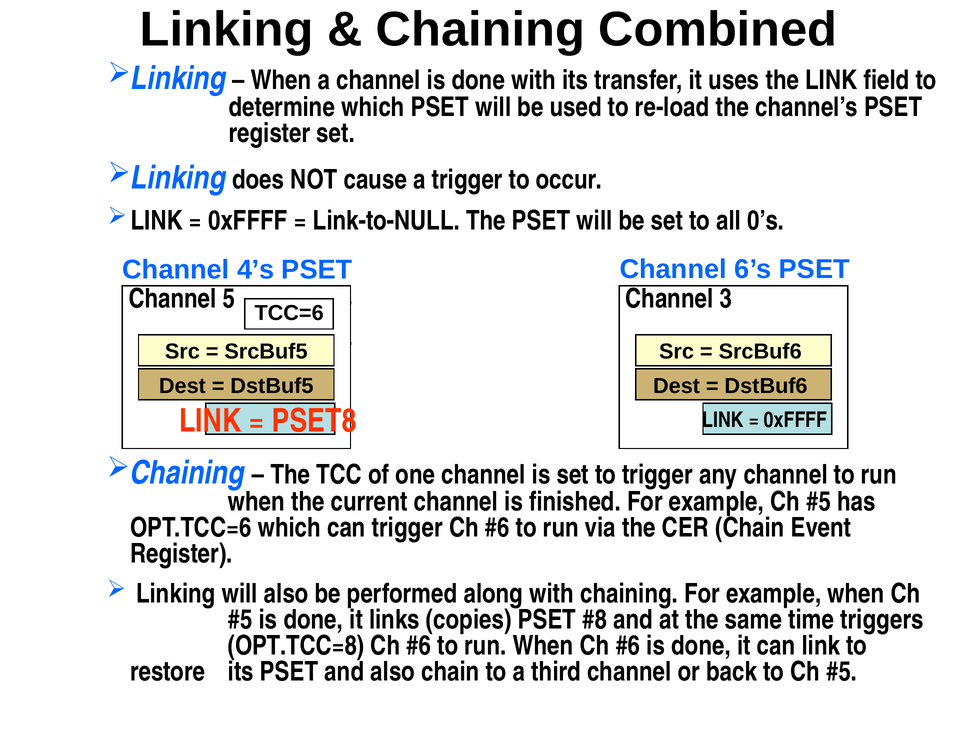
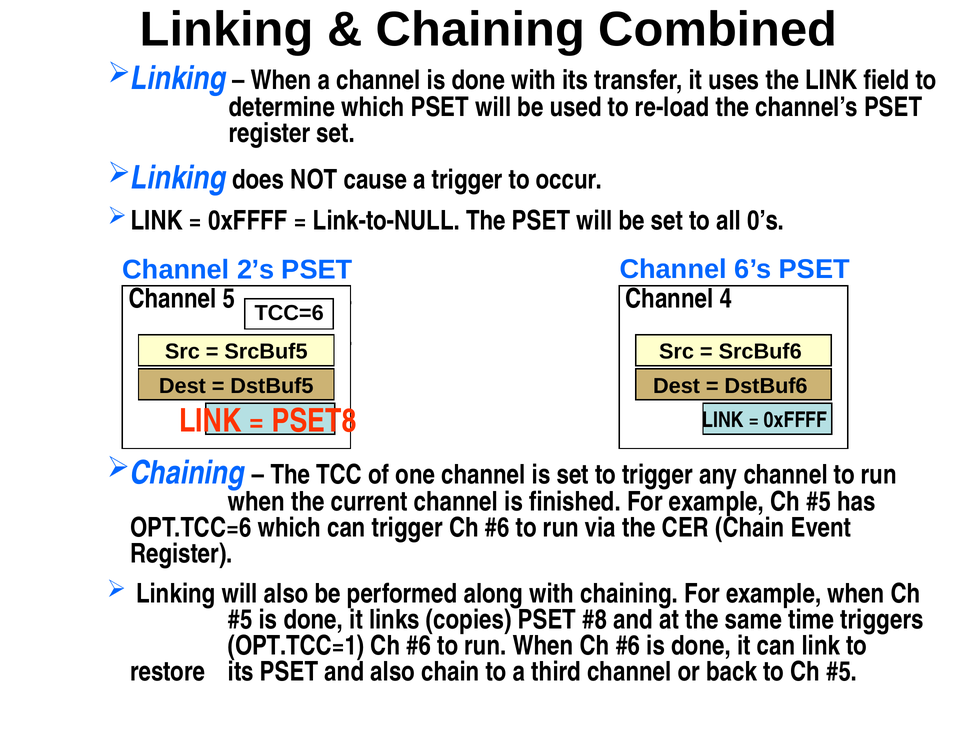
4’s: 4’s -> 2’s
3: 3 -> 4
OPT.TCC=8: OPT.TCC=8 -> OPT.TCC=1
